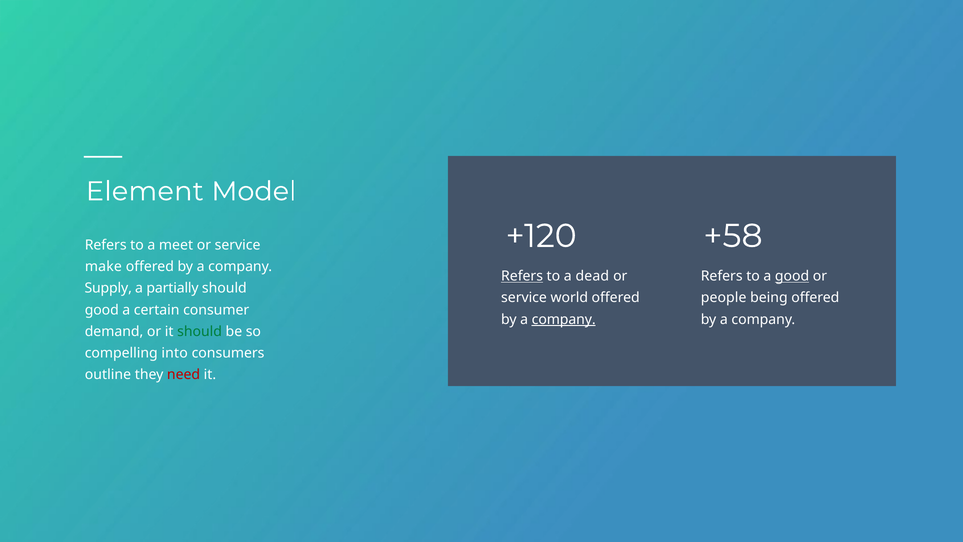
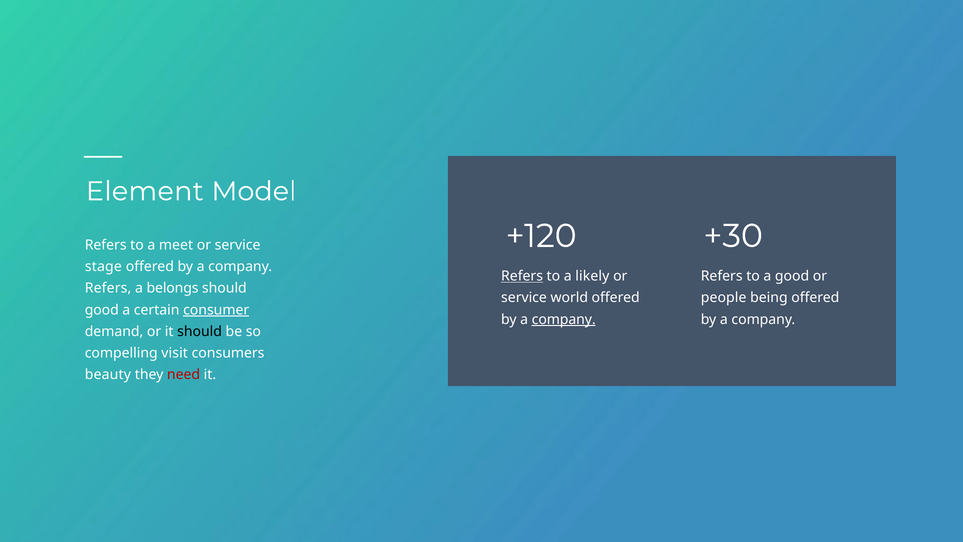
+58: +58 -> +30
make: make -> stage
dead: dead -> likely
good at (792, 276) underline: present -> none
Supply at (108, 288): Supply -> Refers
partially: partially -> belongs
consumer underline: none -> present
should at (200, 331) colour: green -> black
into: into -> visit
outline: outline -> beauty
